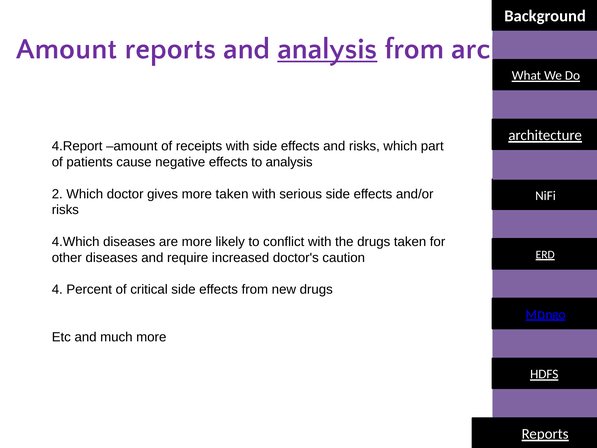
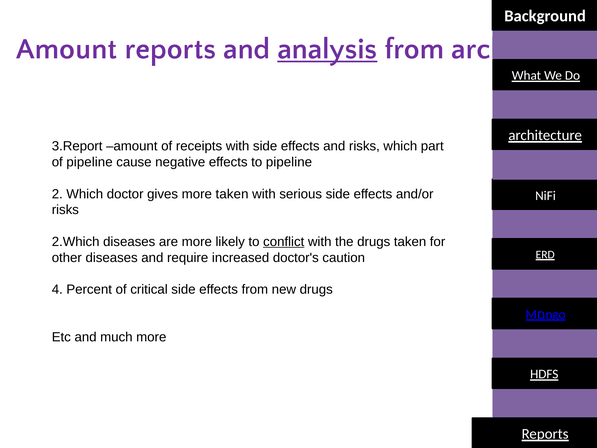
4.Report: 4.Report -> 3.Report
of patients: patients -> pipeline
to analysis: analysis -> pipeline
4.Which: 4.Which -> 2.Which
conflict underline: none -> present
